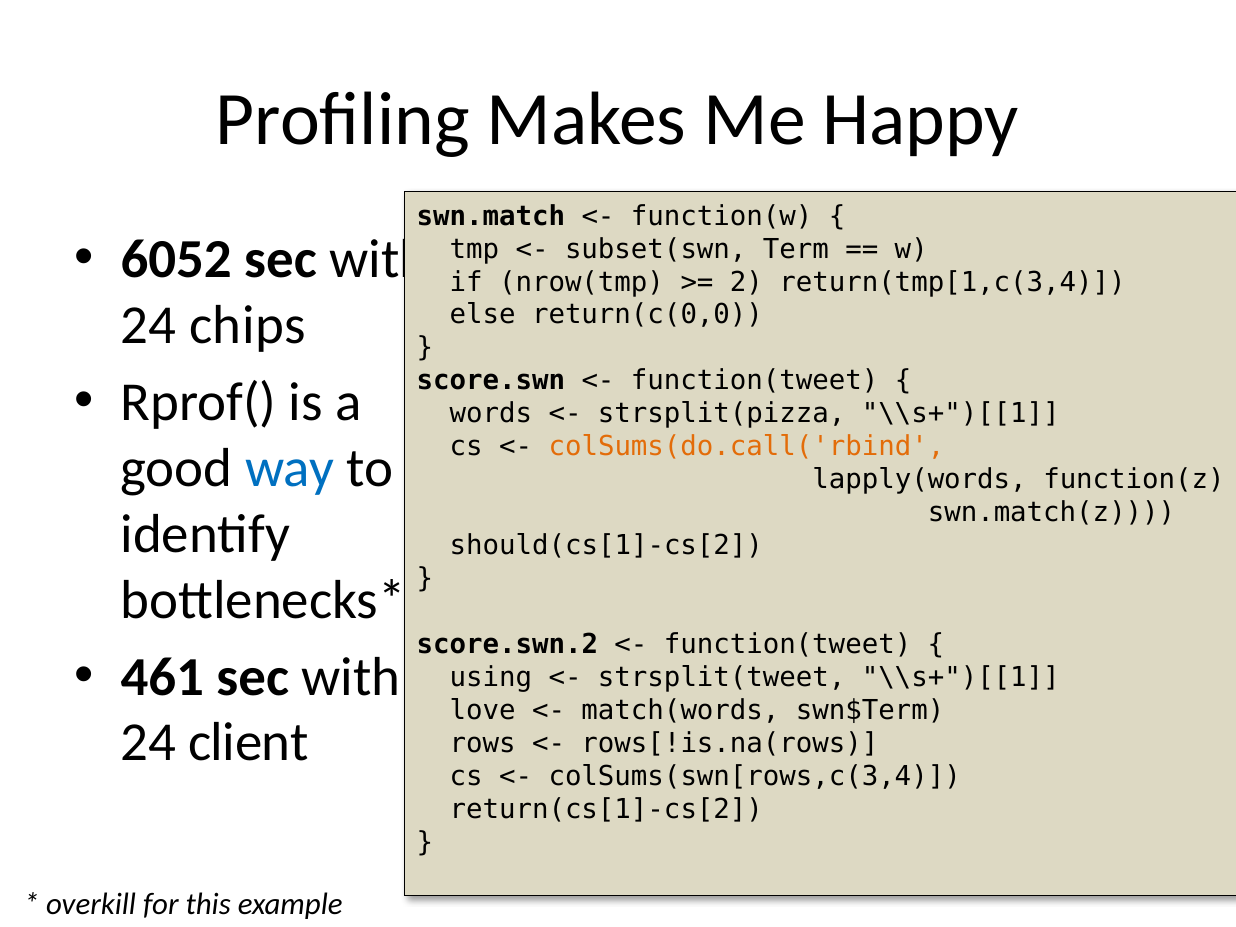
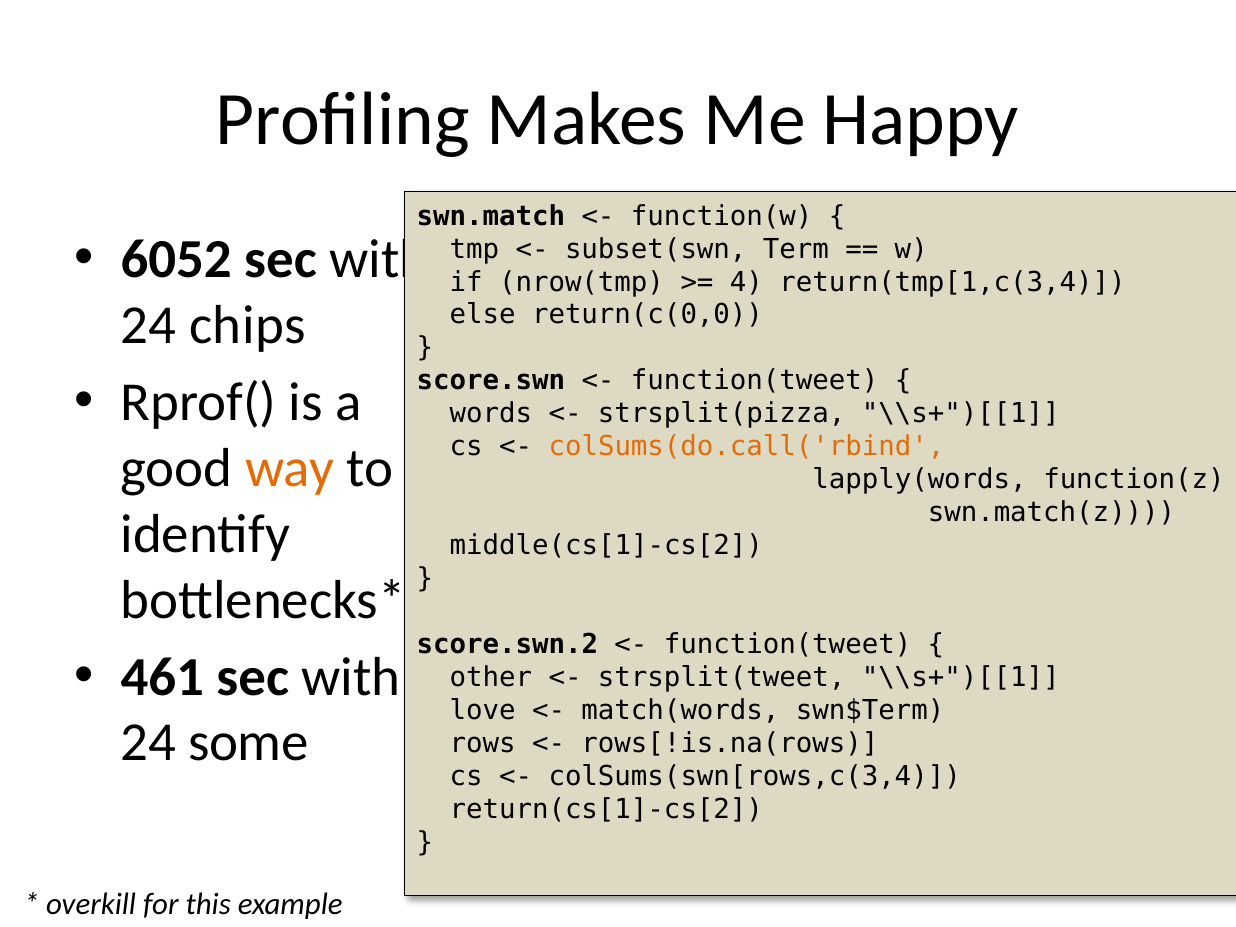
2: 2 -> 4
way colour: blue -> orange
should(cs[1]-cs[2: should(cs[1]-cs[2 -> middle(cs[1]-cs[2
using: using -> other
client: client -> some
